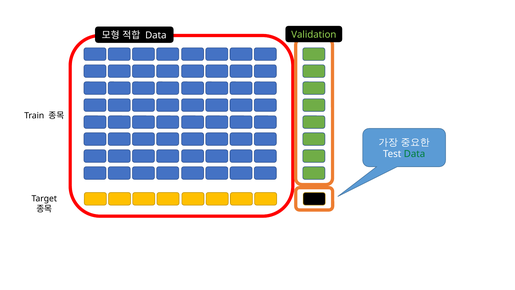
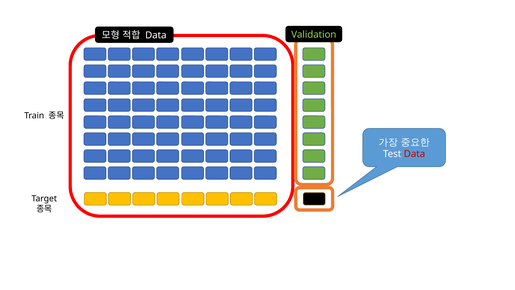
Data at (414, 154) colour: green -> red
